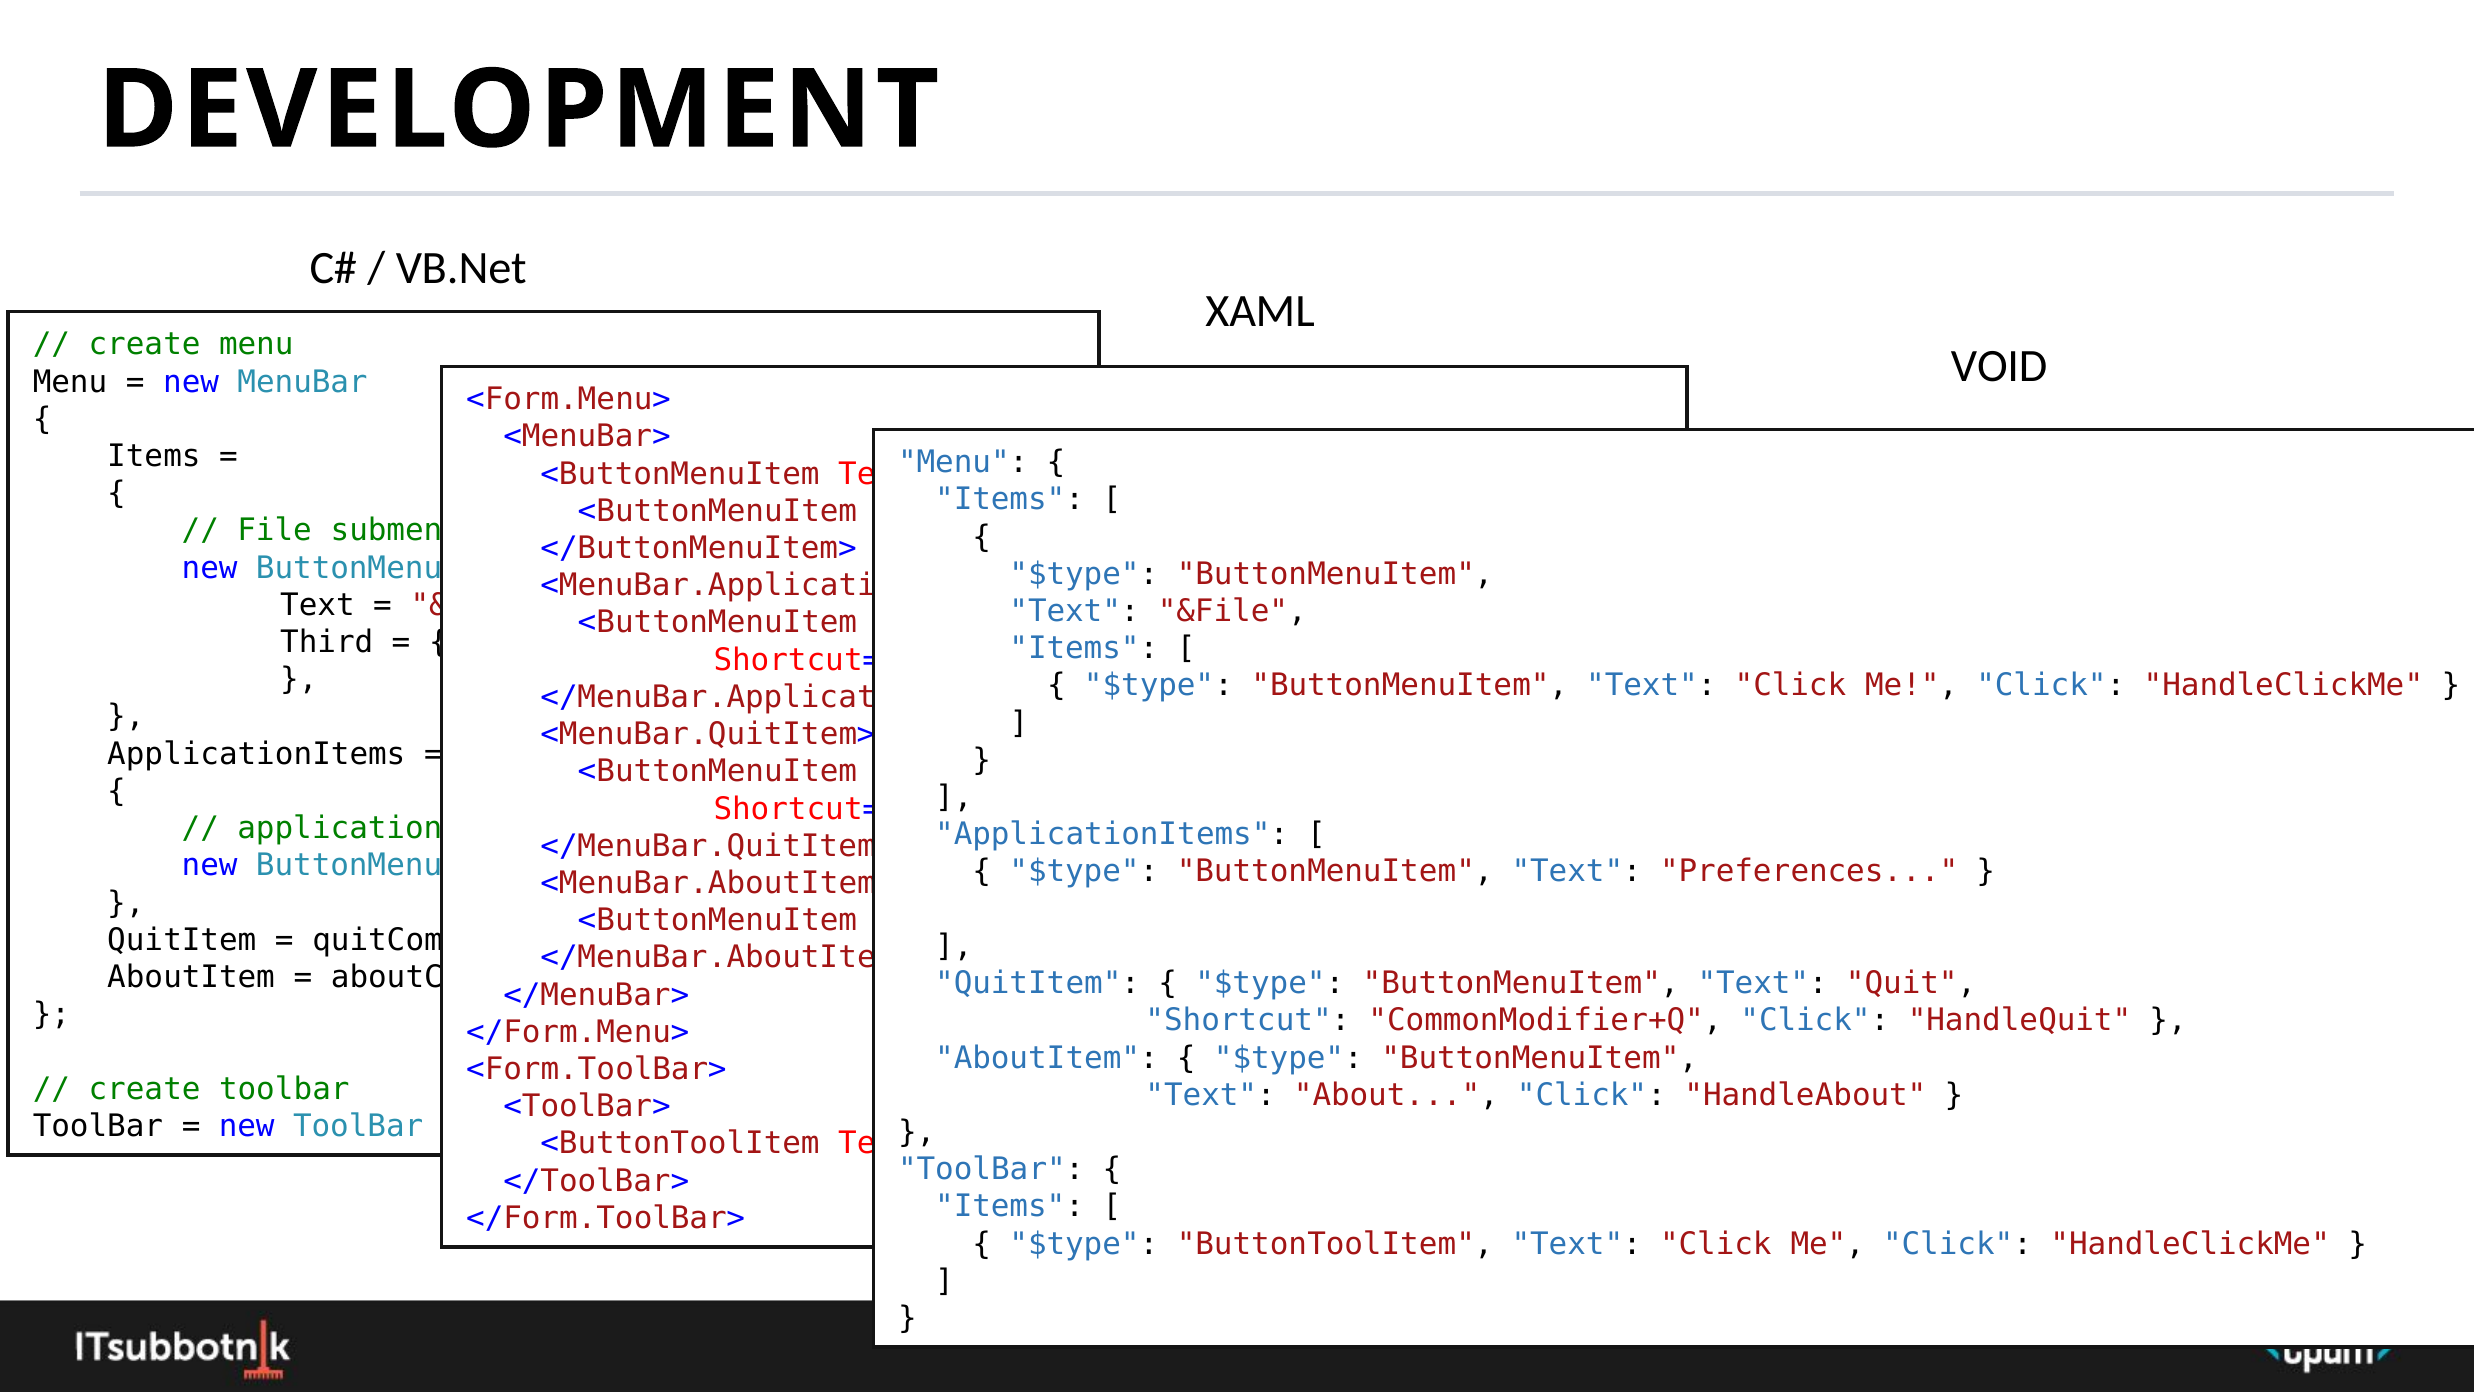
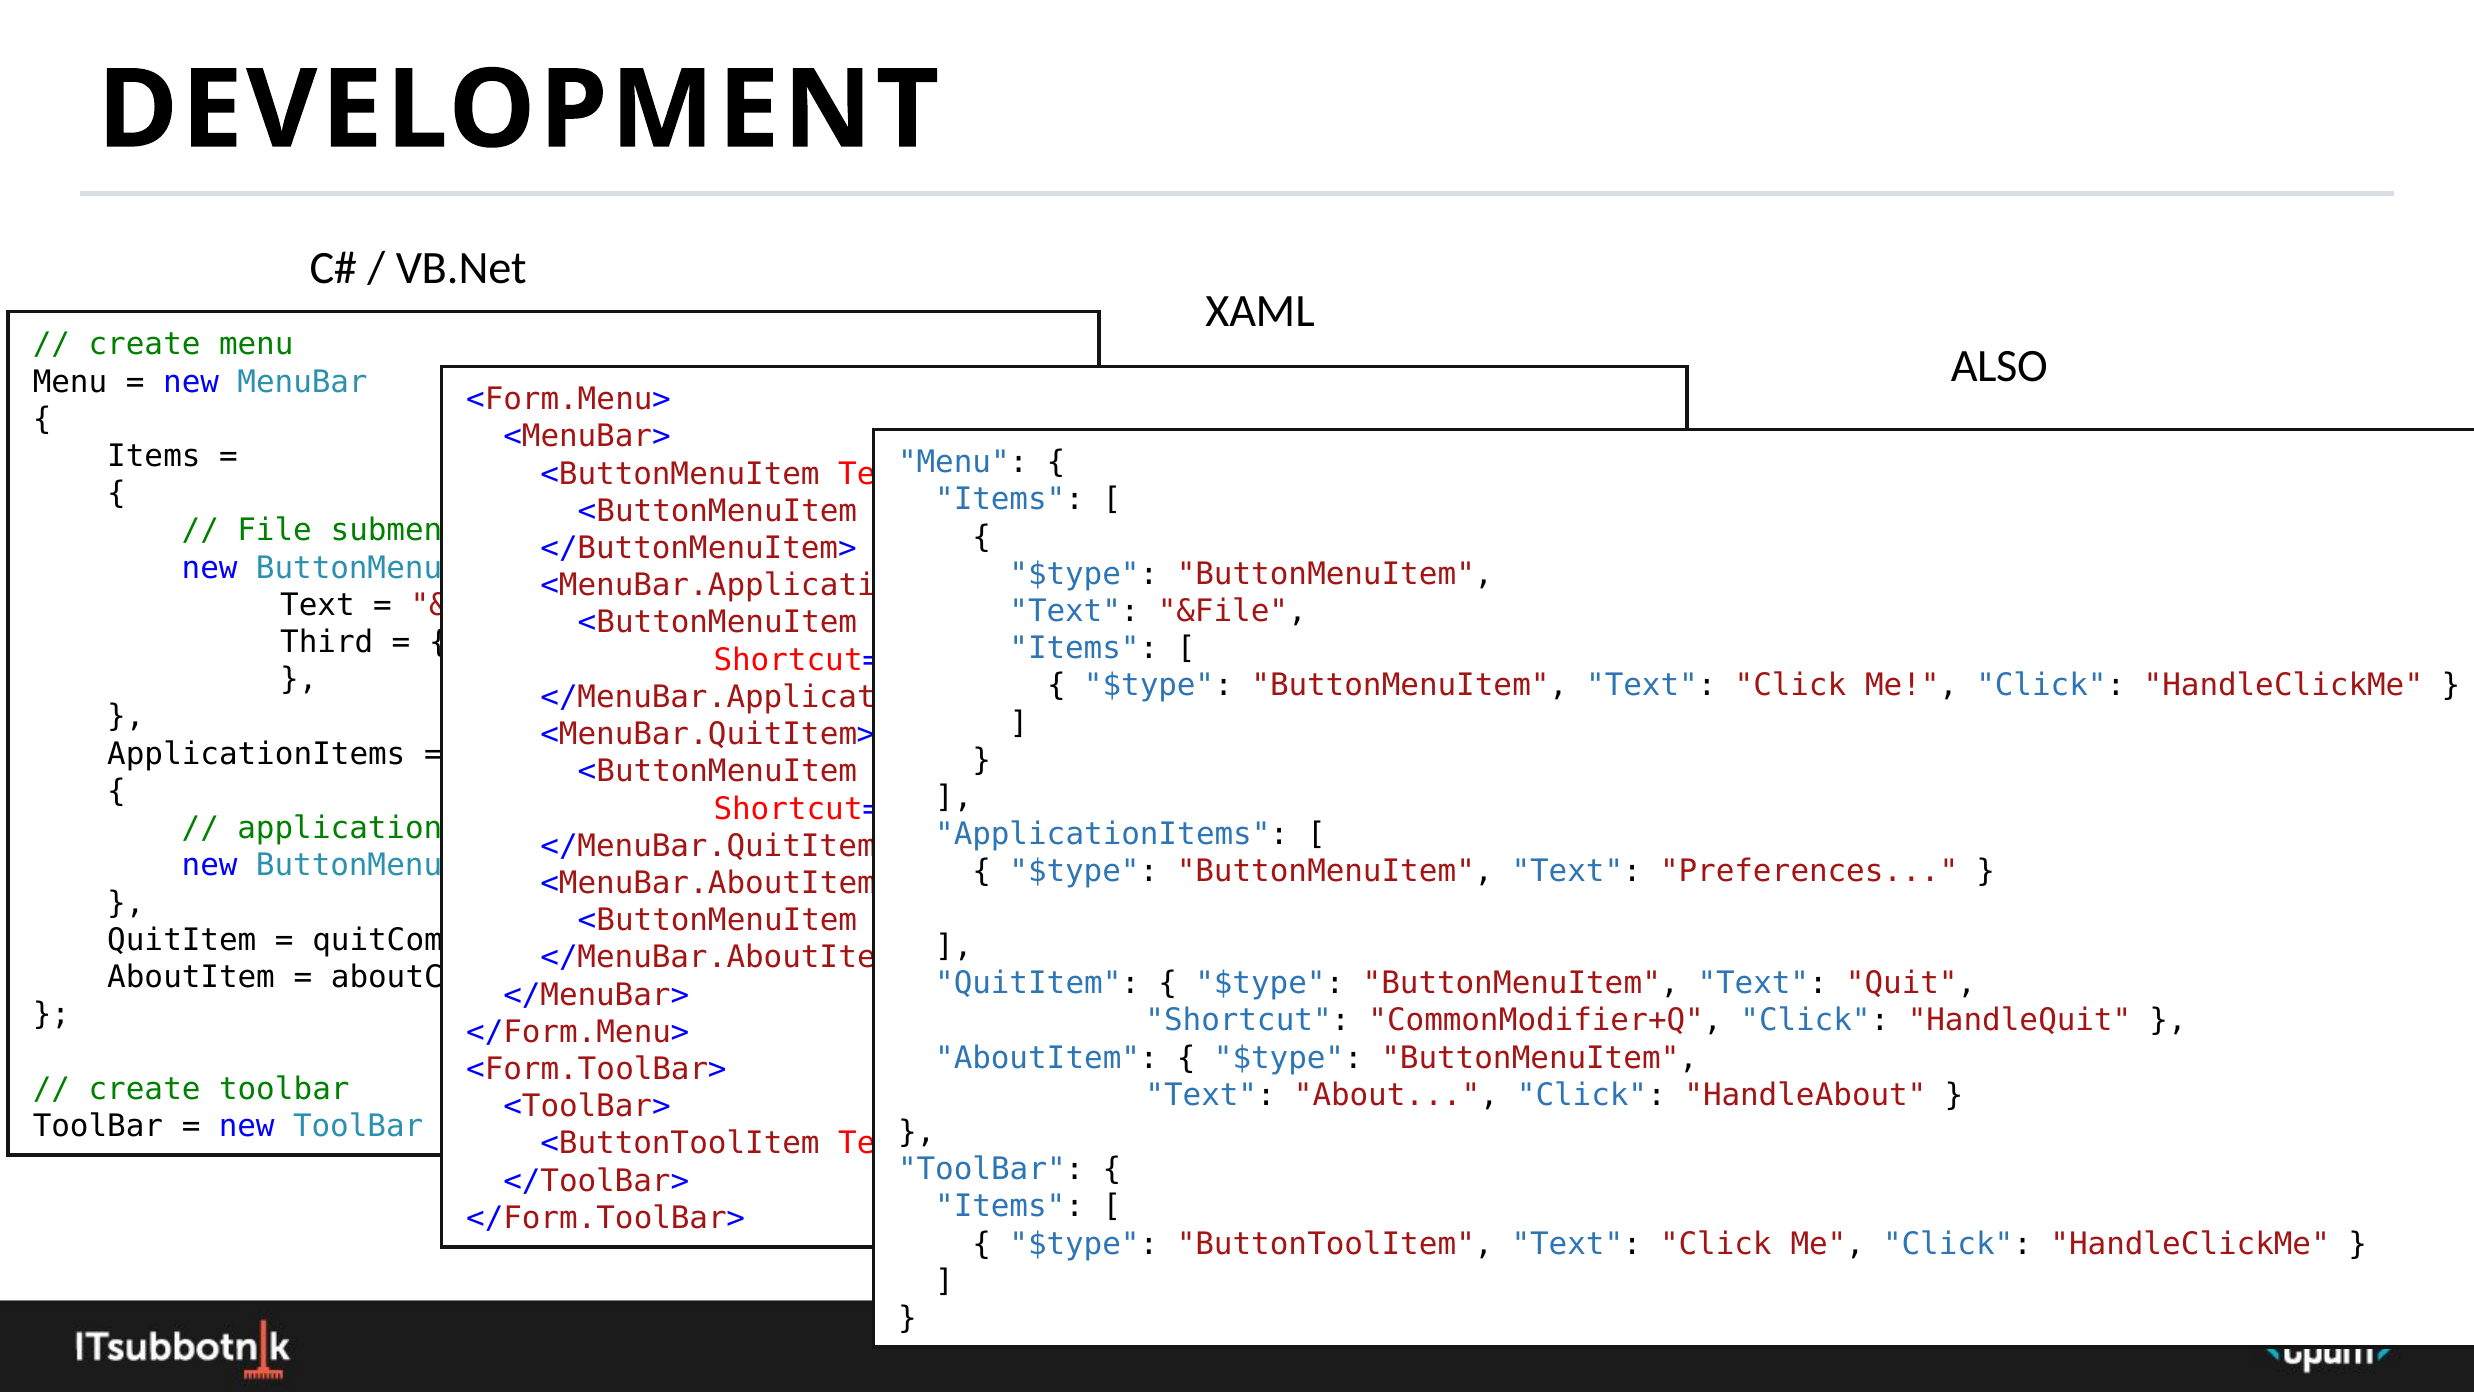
VOID: VOID -> ALSO
